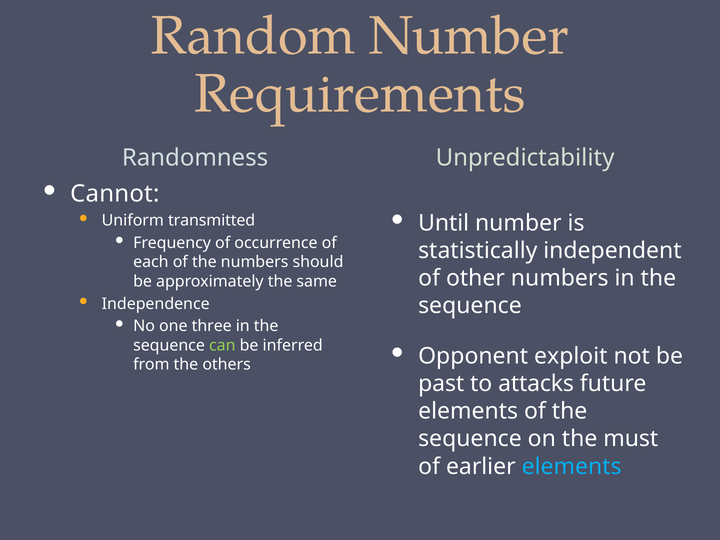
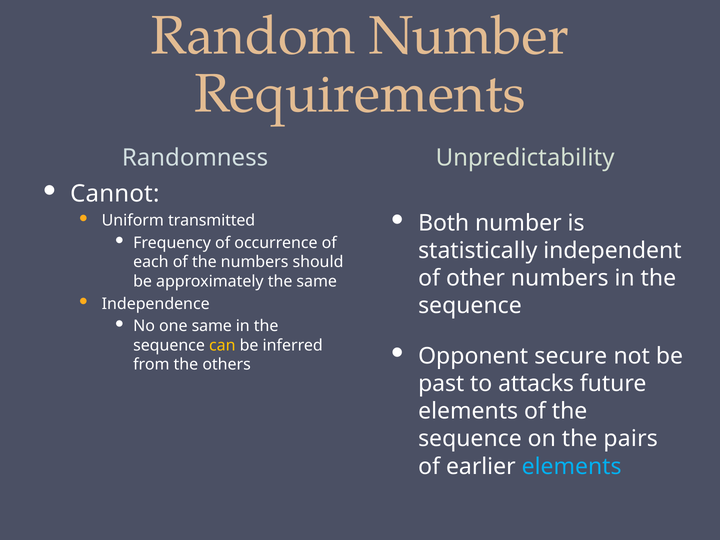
Until: Until -> Both
one three: three -> same
can colour: light green -> yellow
exploit: exploit -> secure
must: must -> pairs
